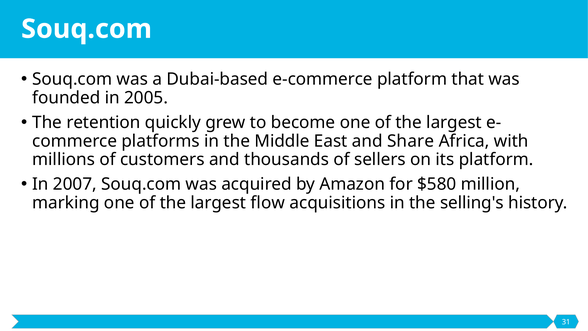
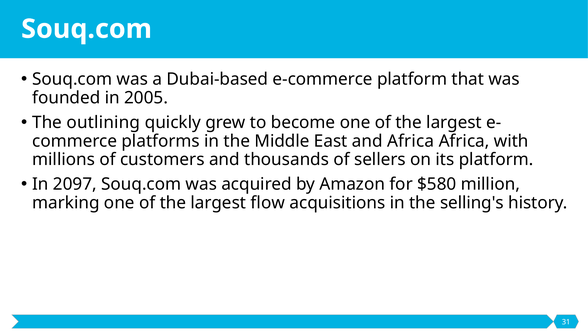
retention: retention -> outlining
and Share: Share -> Africa
2007: 2007 -> 2097
